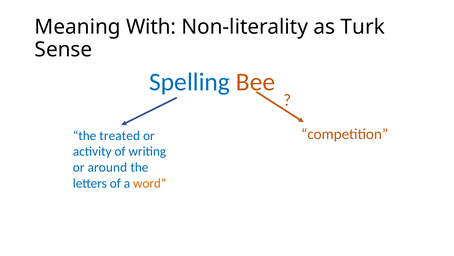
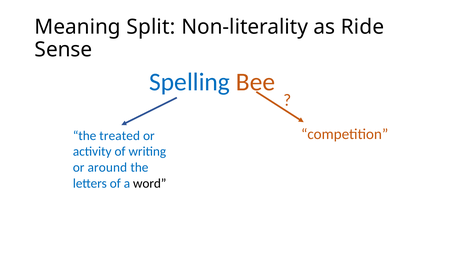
With: With -> Split
Turk: Turk -> Ride
word colour: orange -> black
